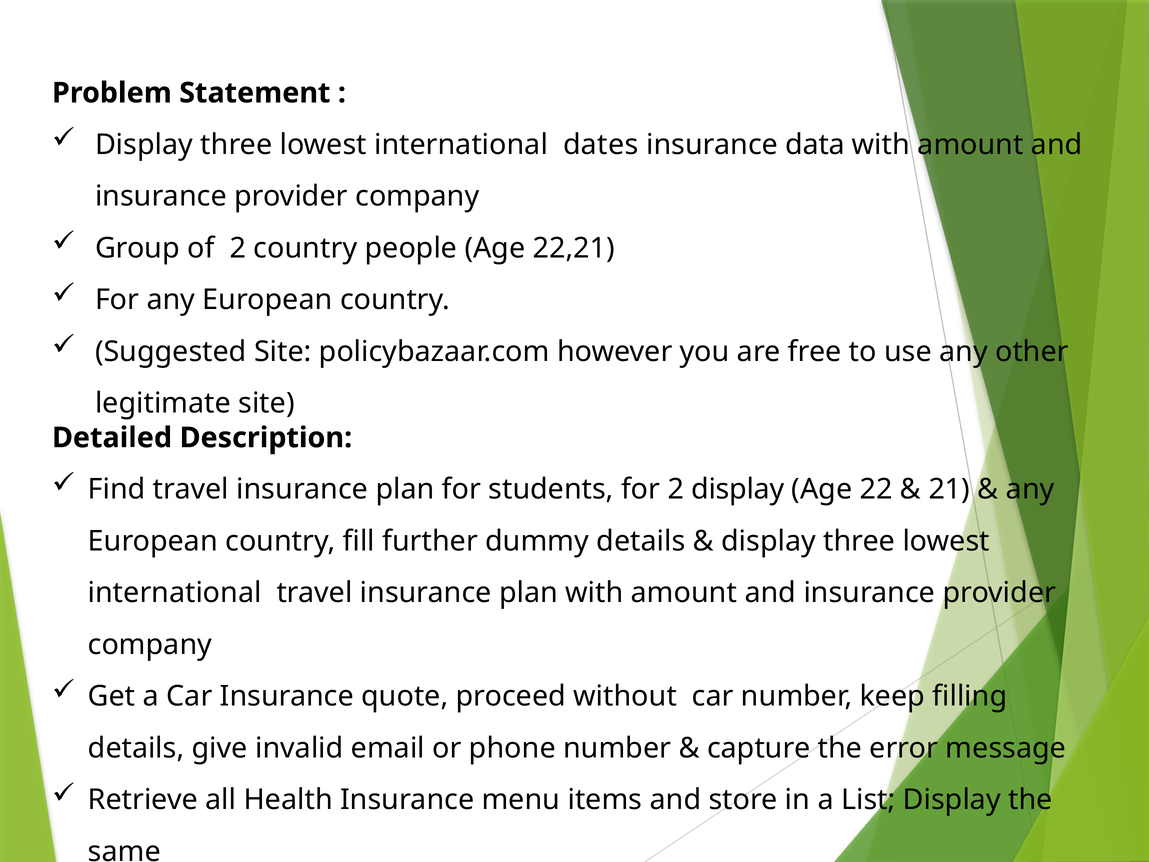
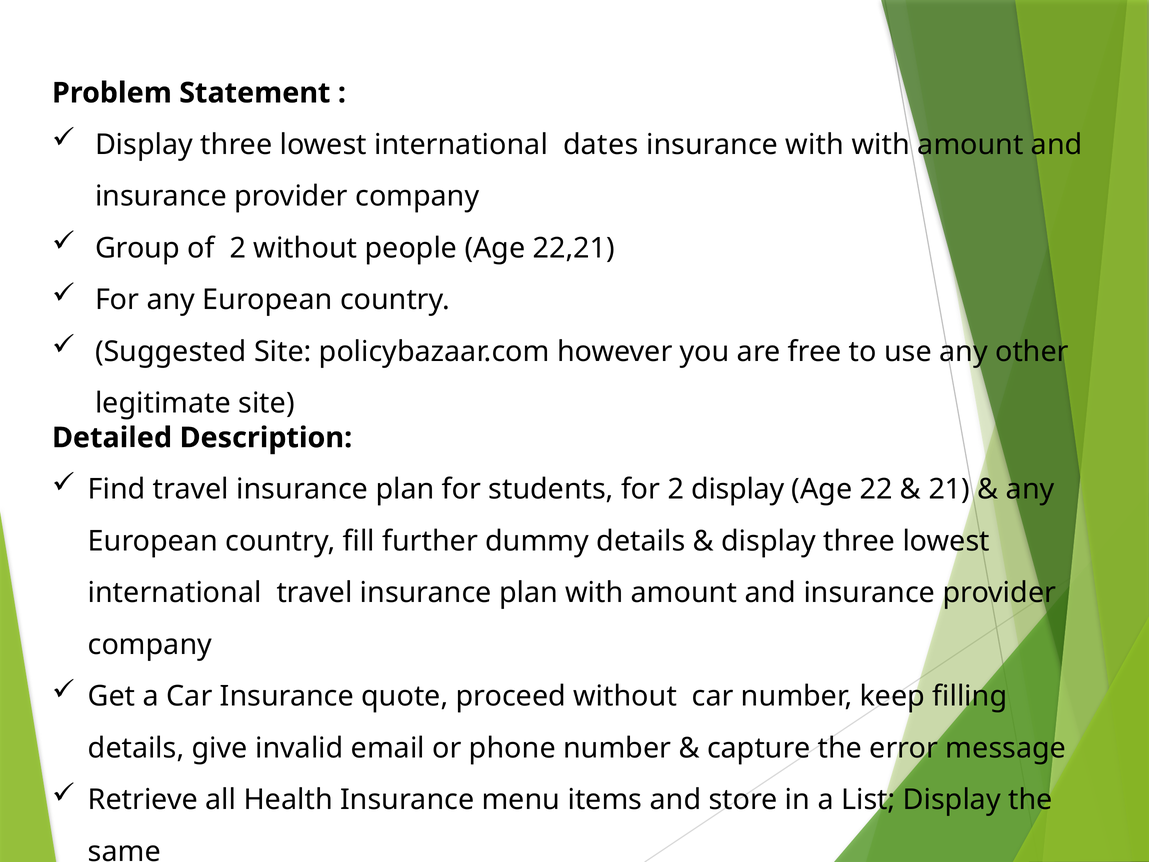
insurance data: data -> with
2 country: country -> without
